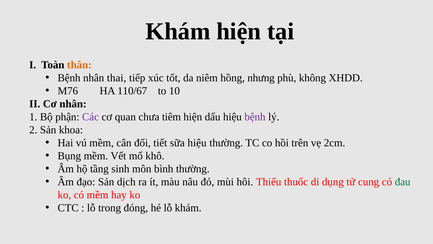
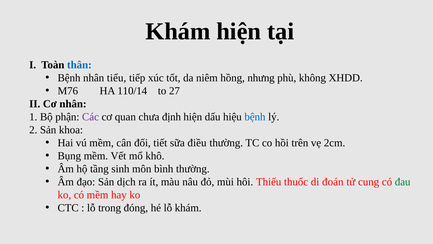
thân colour: orange -> blue
thai: thai -> tiểu
110/67: 110/67 -> 110/14
10: 10 -> 27
tiêm: tiêm -> định
bệnh at (255, 117) colour: purple -> blue
sữa hiệu: hiệu -> điều
dụng: dụng -> đoán
